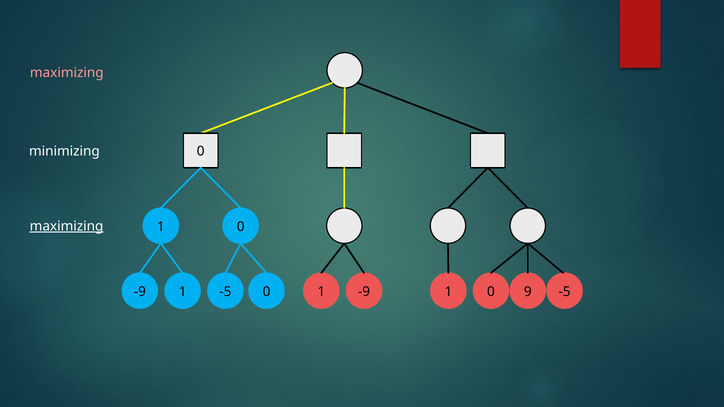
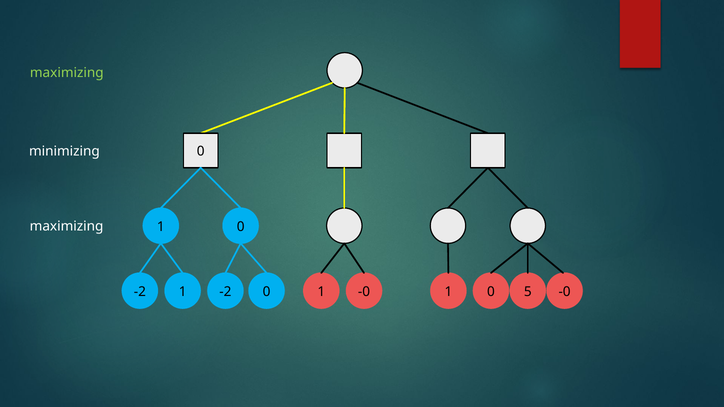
maximizing at (67, 73) colour: pink -> light green
maximizing at (67, 226) underline: present -> none
-9 at (140, 292): -9 -> -2
-5 at (225, 292): -5 -> -2
-9 at (364, 292): -9 -> -0
9: 9 -> 5
-5 at (565, 292): -5 -> -0
